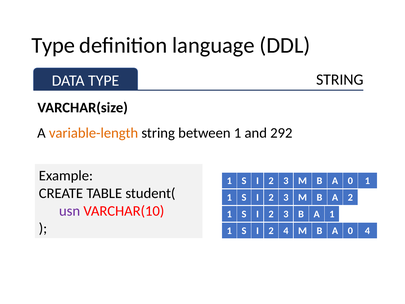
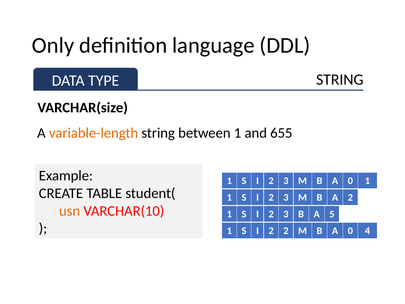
Type at (53, 45): Type -> Only
292: 292 -> 655
usn colour: purple -> orange
A 1: 1 -> 5
2 4: 4 -> 2
